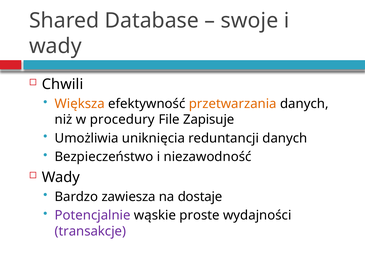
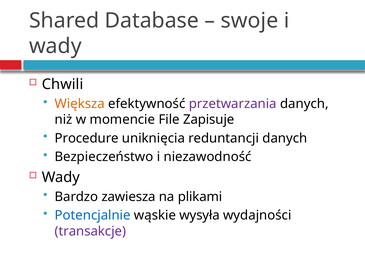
przetwarzania colour: orange -> purple
procedury: procedury -> momencie
Umożliwia: Umożliwia -> Procedure
dostaje: dostaje -> plikami
Potencjalnie colour: purple -> blue
proste: proste -> wysyła
